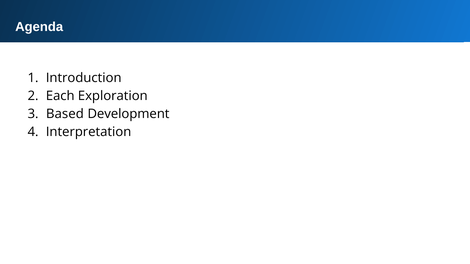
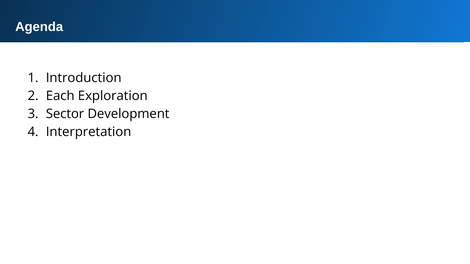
Based: Based -> Sector
